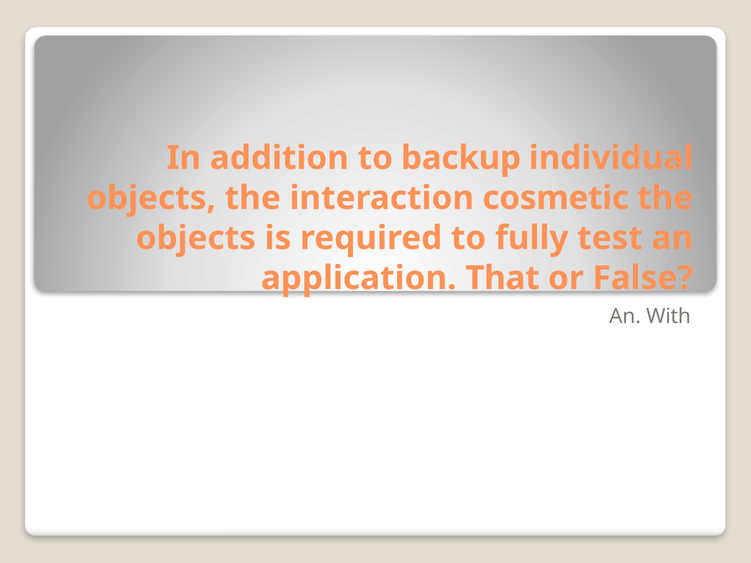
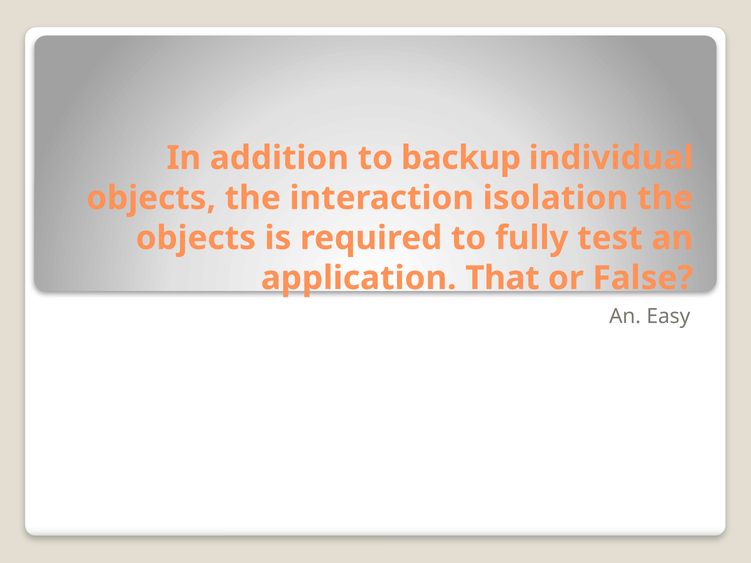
cosmetic: cosmetic -> isolation
With: With -> Easy
